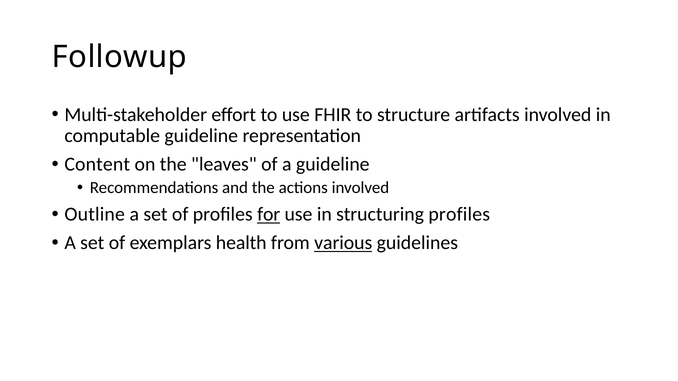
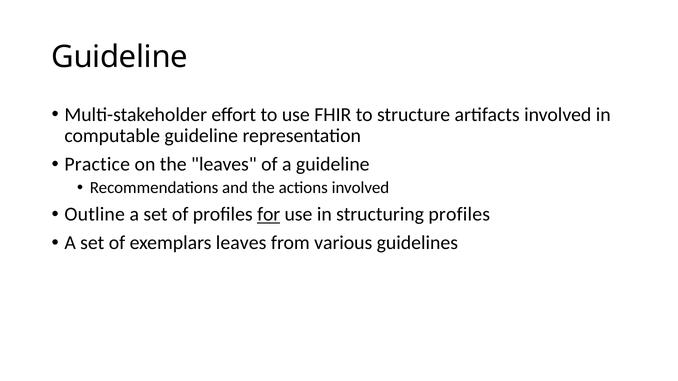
Followup at (119, 57): Followup -> Guideline
Content: Content -> Practice
exemplars health: health -> leaves
various underline: present -> none
